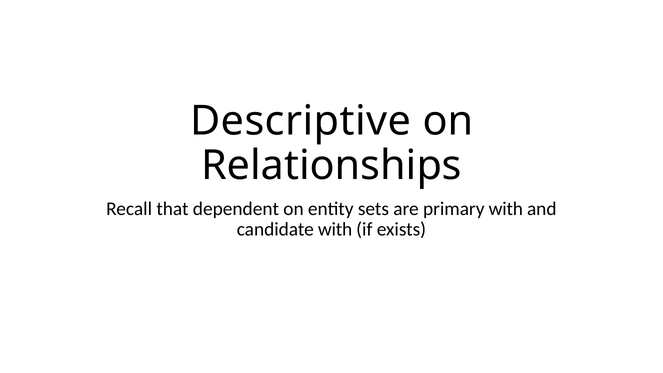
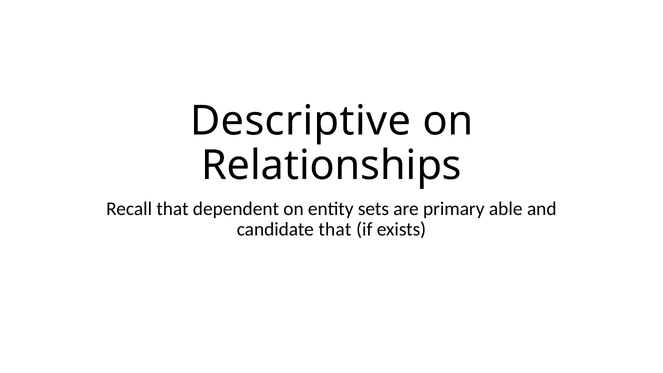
primary with: with -> able
candidate with: with -> that
